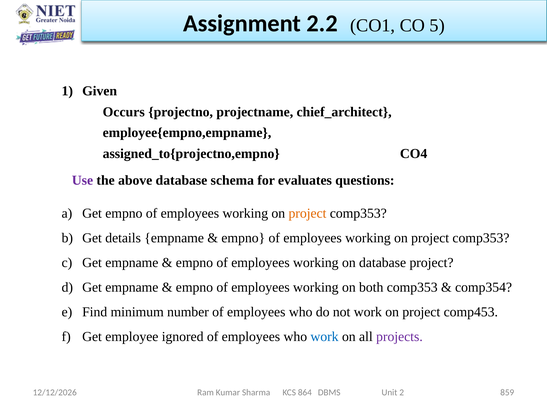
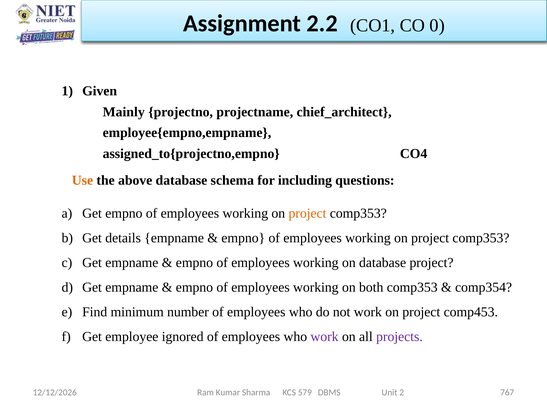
5: 5 -> 0
Occurs: Occurs -> Mainly
Use colour: purple -> orange
evaluates: evaluates -> including
work at (325, 336) colour: blue -> purple
859: 859 -> 767
864: 864 -> 579
